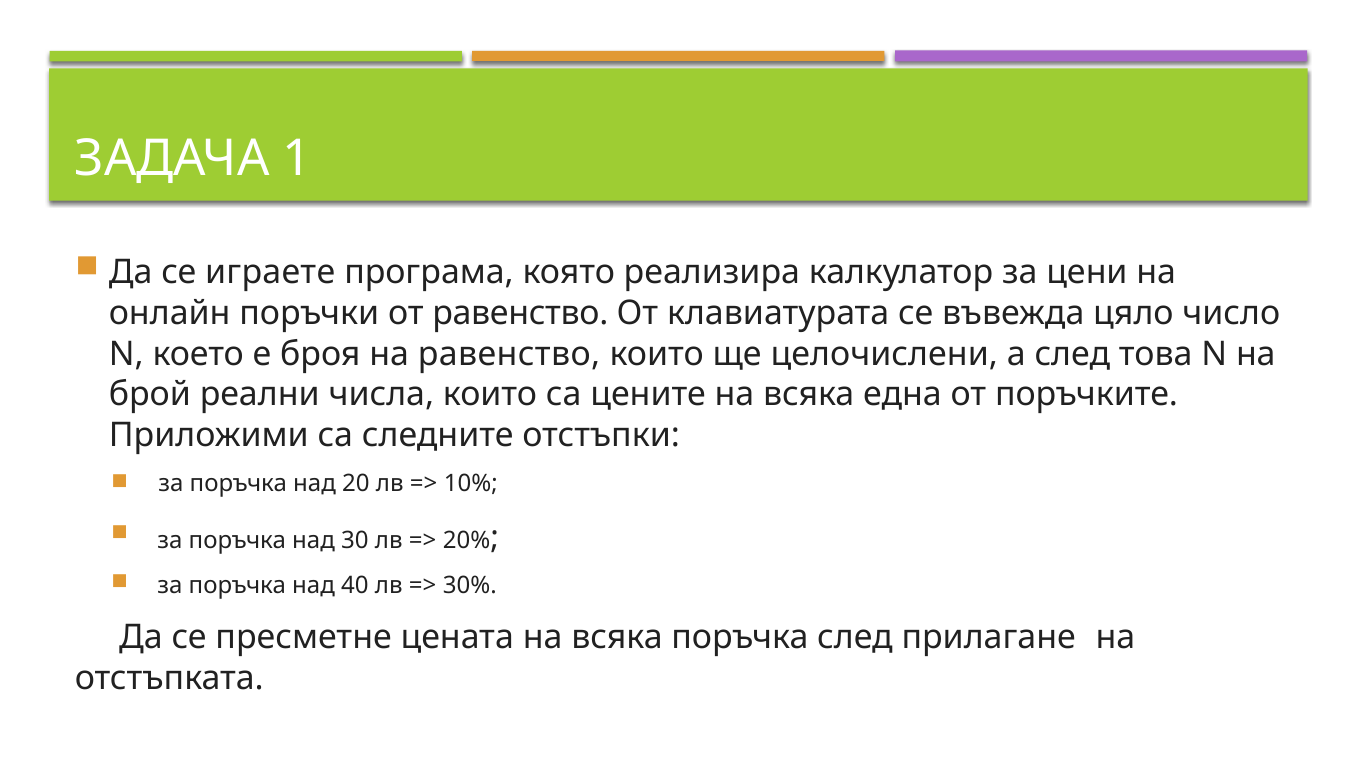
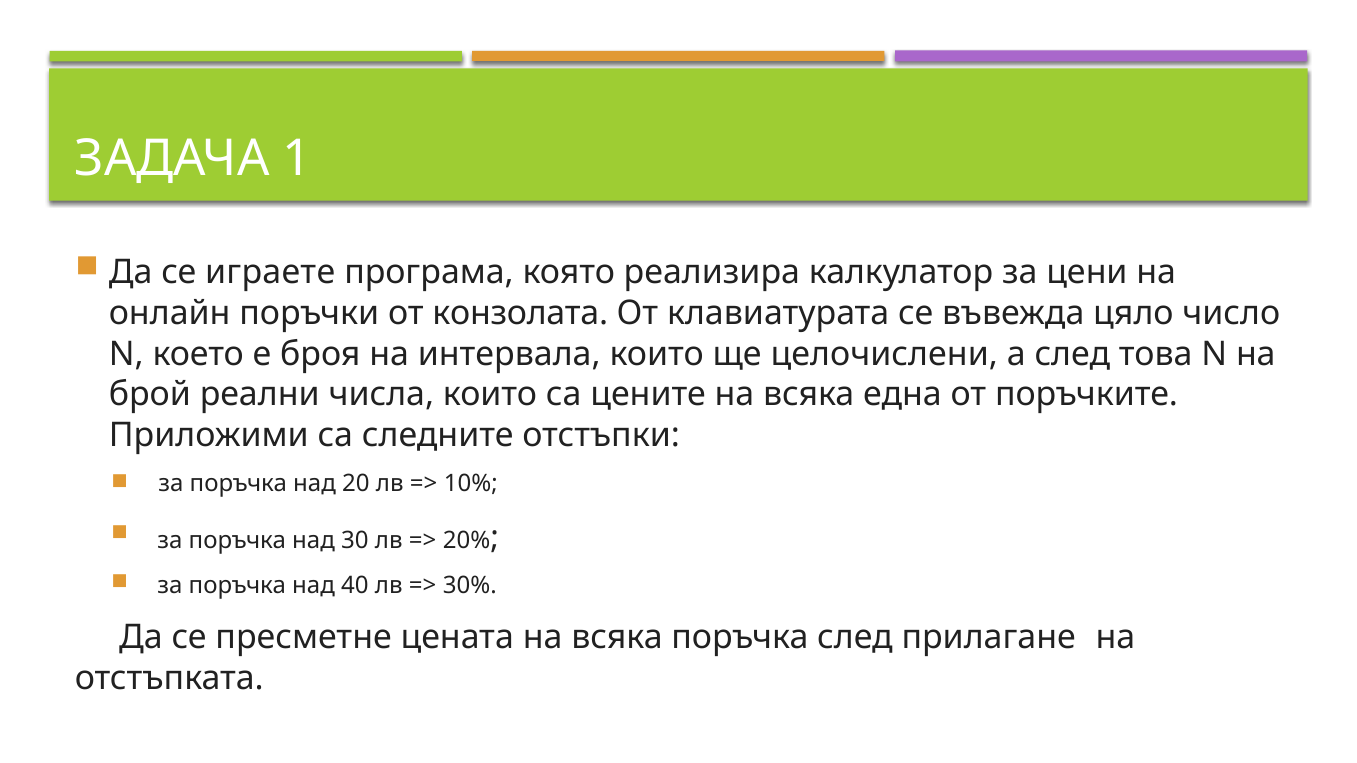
от равенство: равенство -> конзолата
на равенство: равенство -> интервала
